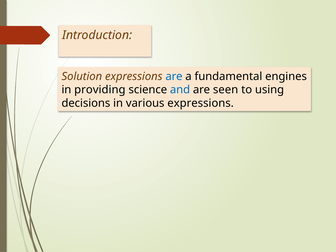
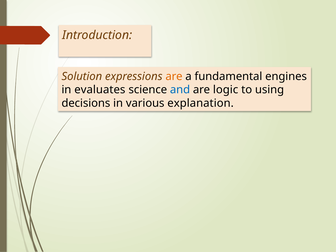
are at (174, 76) colour: blue -> orange
providing: providing -> evaluates
seen: seen -> logic
various expressions: expressions -> explanation
